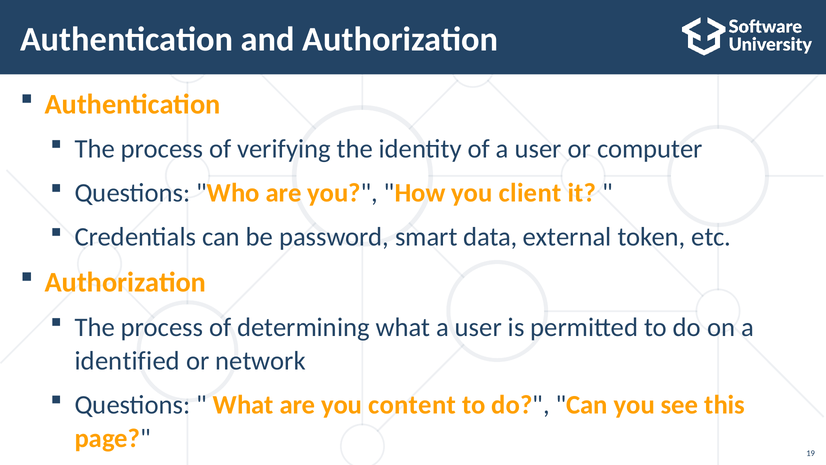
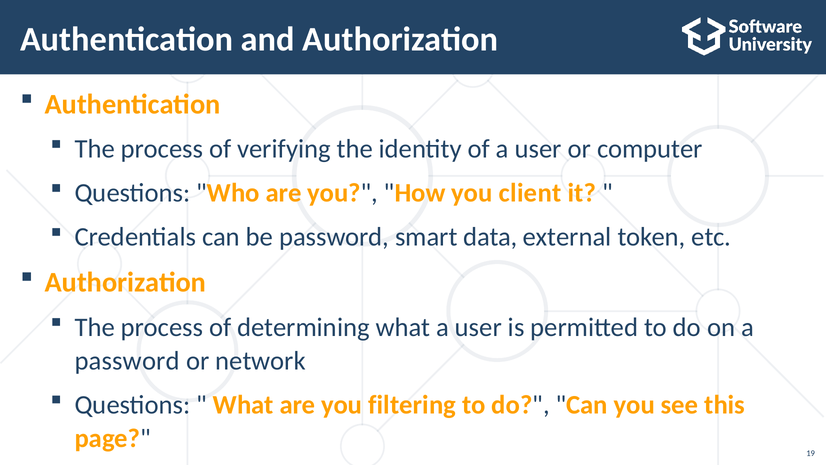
identified at (127, 361): identified -> password
content: content -> filtering
